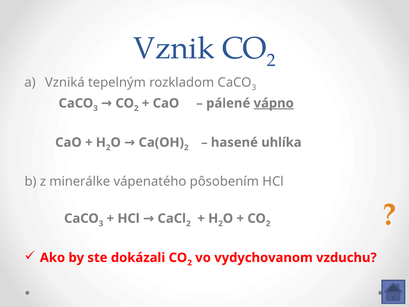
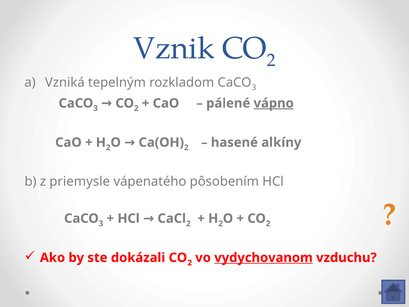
uhlíka: uhlíka -> alkíny
minerálke: minerálke -> priemysle
vydychovanom underline: none -> present
